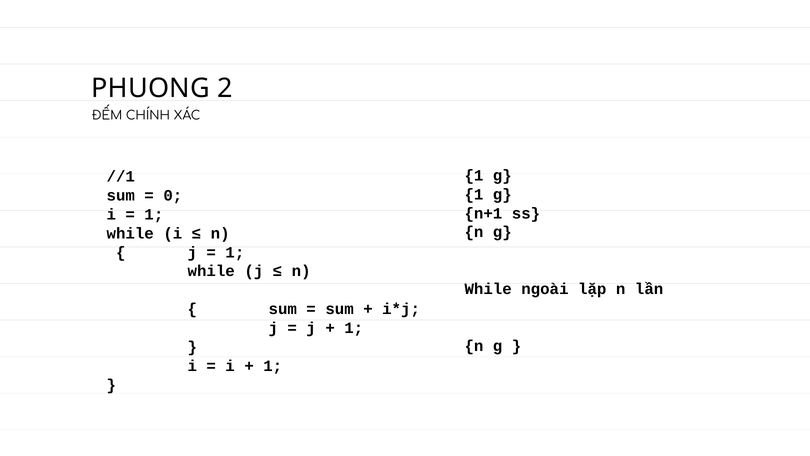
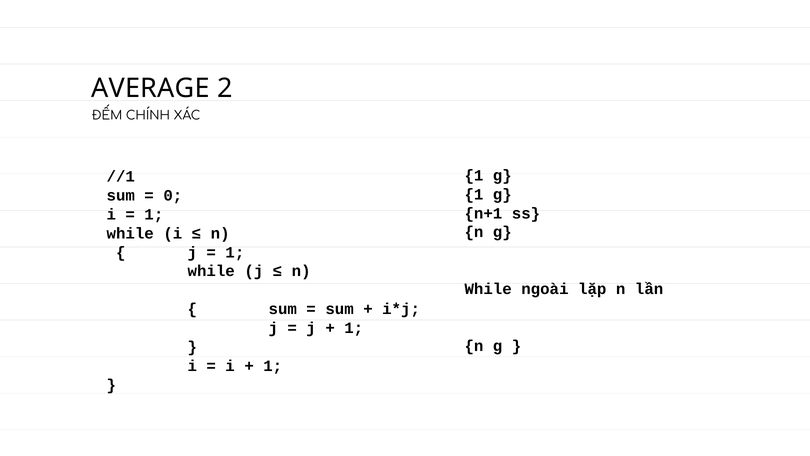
PHUONG: PHUONG -> AVERAGE
